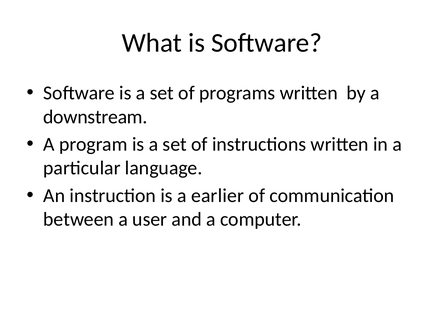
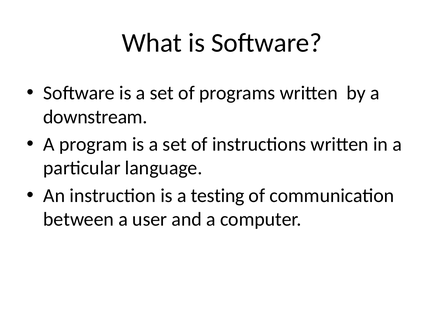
earlier: earlier -> testing
